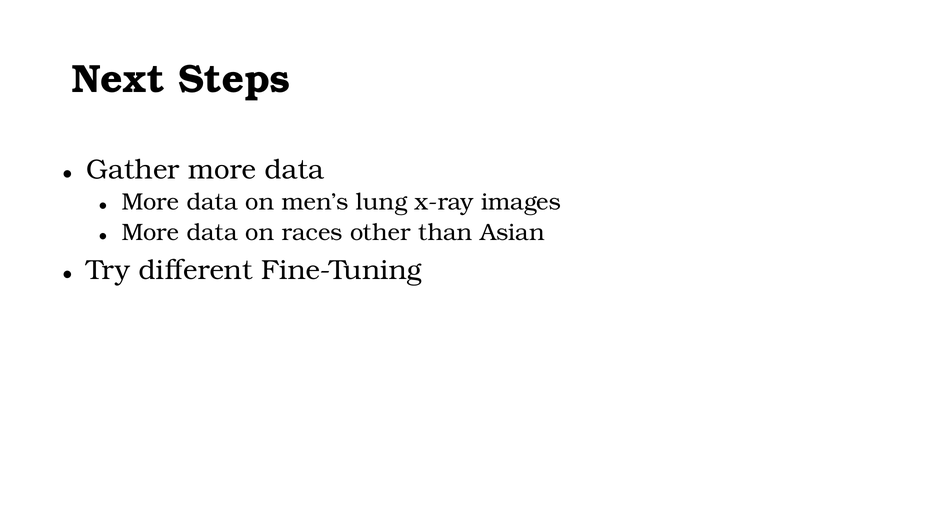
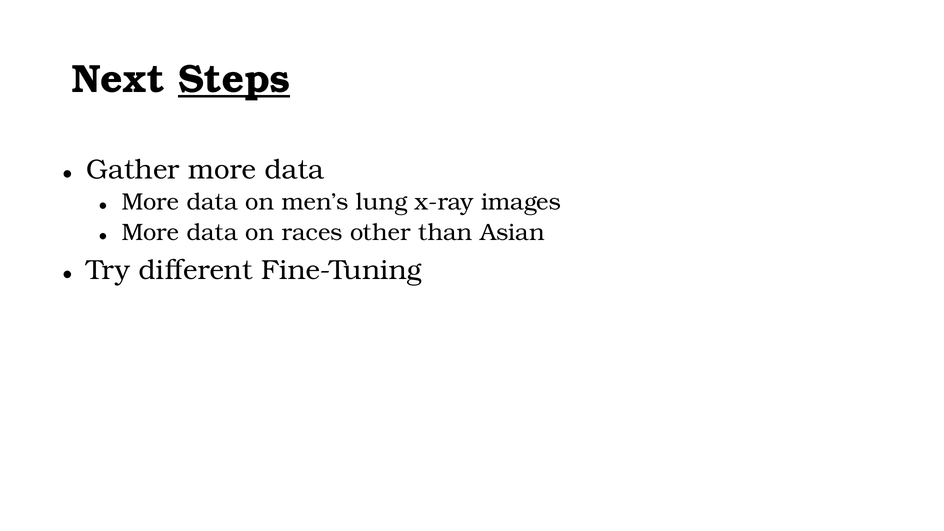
Steps underline: none -> present
